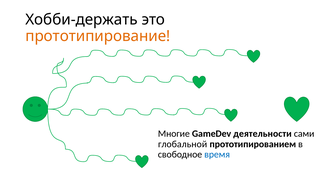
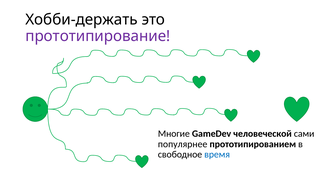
прототипирование colour: orange -> purple
деятельности: деятельности -> человеческой
глобальной: глобальной -> популярнее
